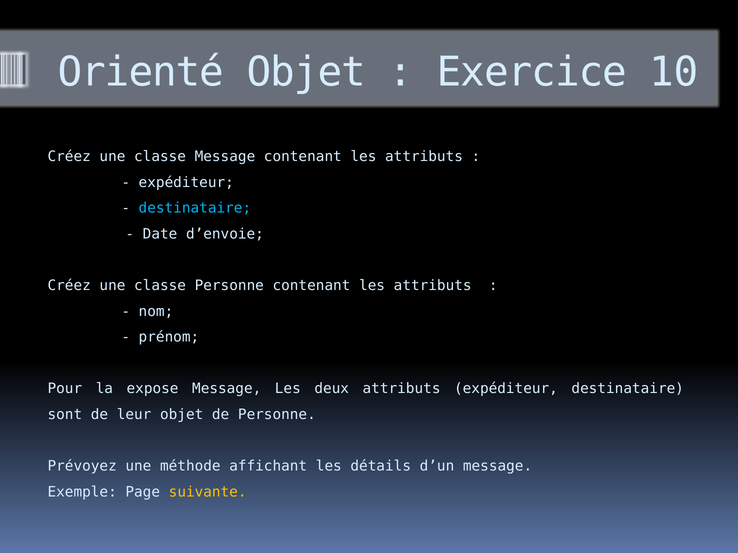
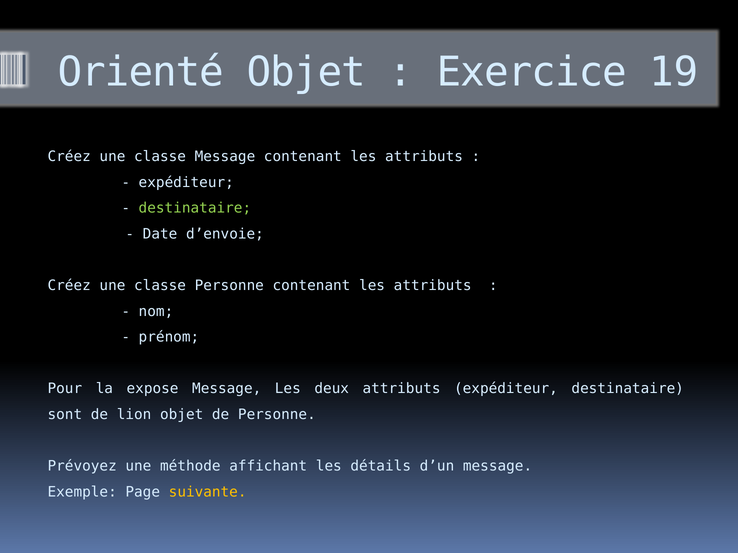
10: 10 -> 19
destinataire at (195, 208) colour: light blue -> light green
leur: leur -> lion
